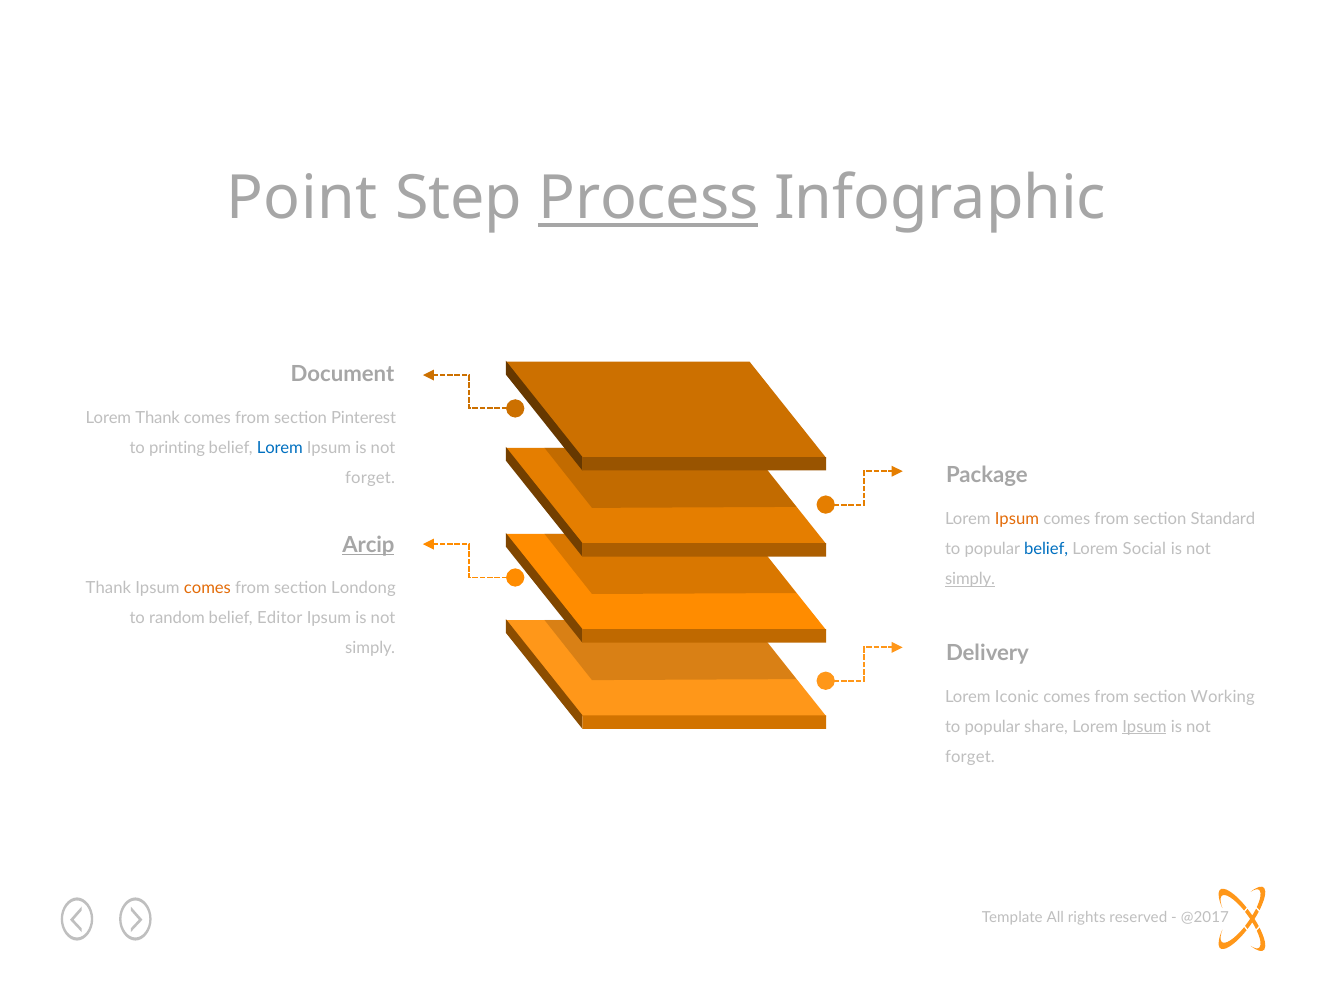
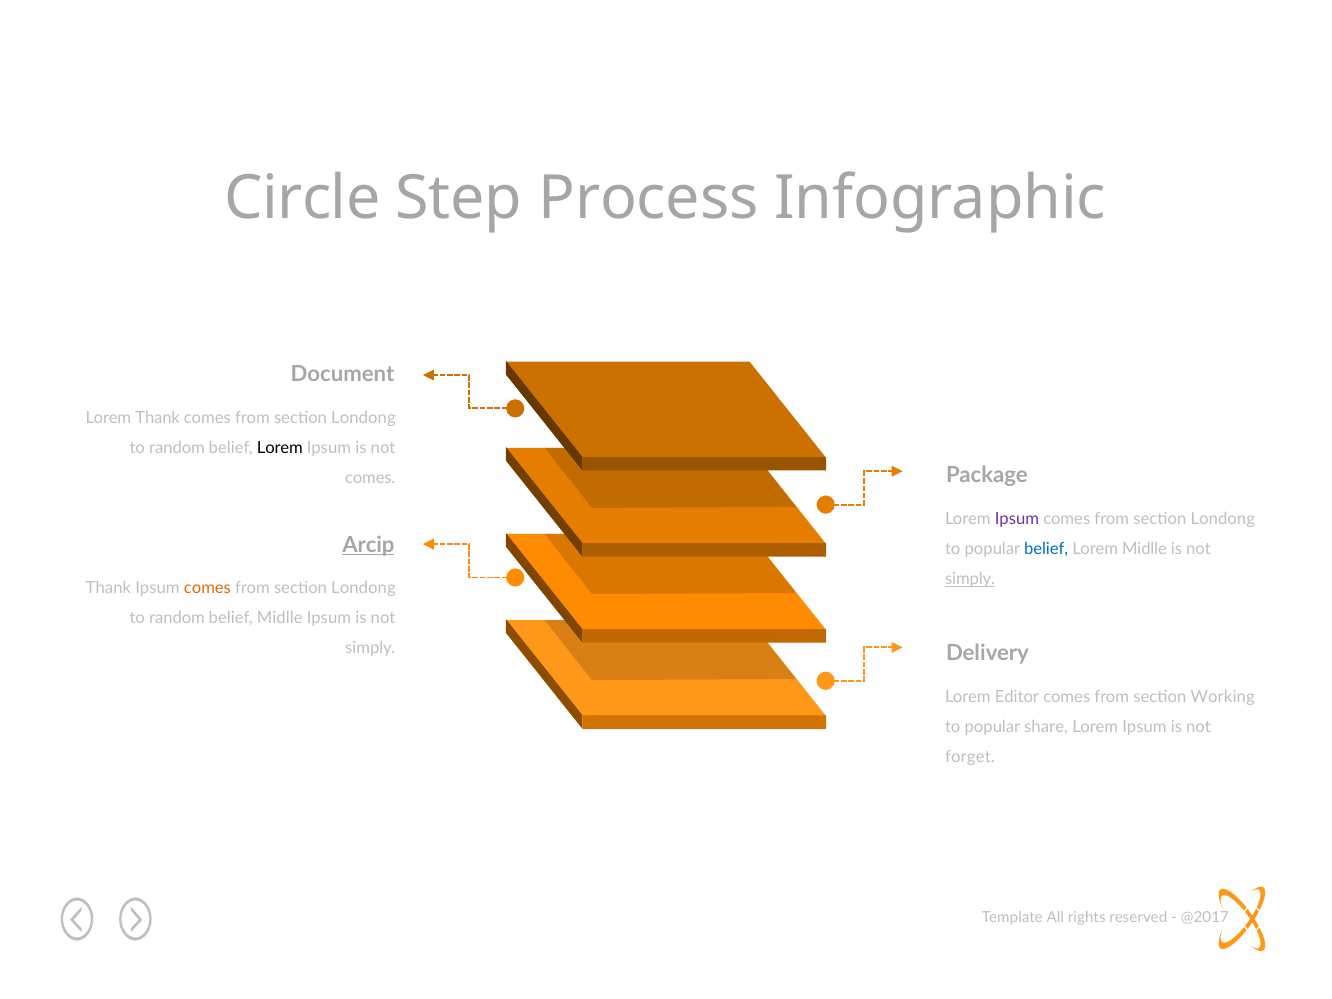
Point: Point -> Circle
Process underline: present -> none
Pinterest at (364, 418): Pinterest -> Londong
printing at (177, 448): printing -> random
Lorem at (280, 448) colour: blue -> black
forget at (370, 478): forget -> comes
Ipsum at (1017, 519) colour: orange -> purple
Standard at (1223, 519): Standard -> Londong
Lorem Social: Social -> Midlle
belief Editor: Editor -> Midlle
Iconic: Iconic -> Editor
Ipsum at (1144, 727) underline: present -> none
